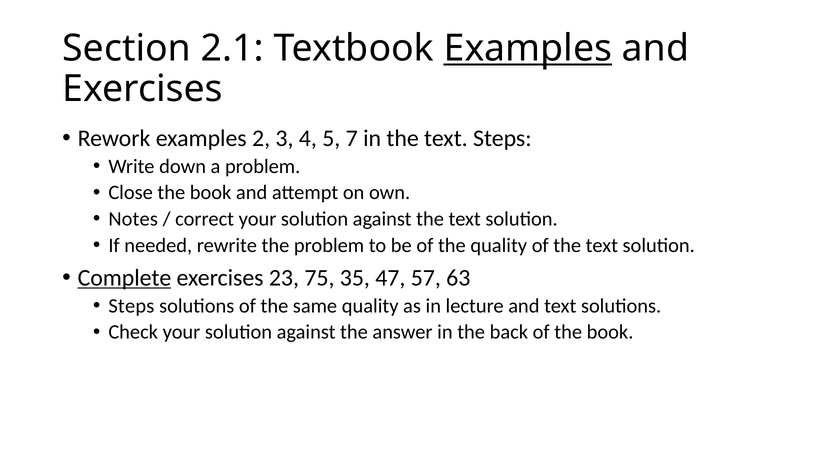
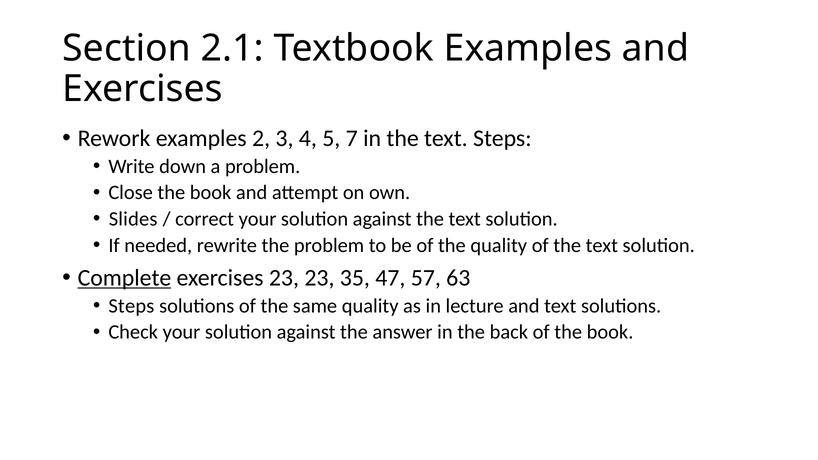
Examples at (528, 48) underline: present -> none
Notes: Notes -> Slides
23 75: 75 -> 23
